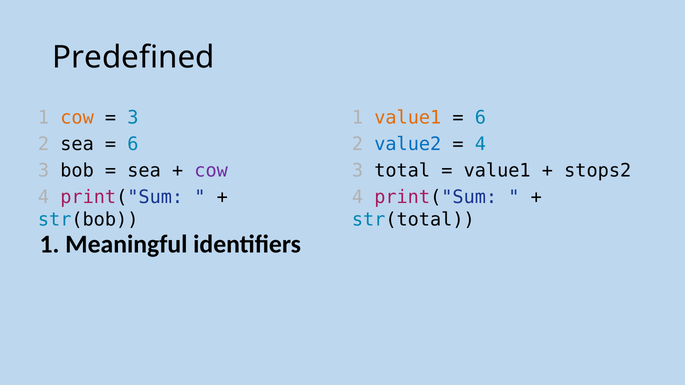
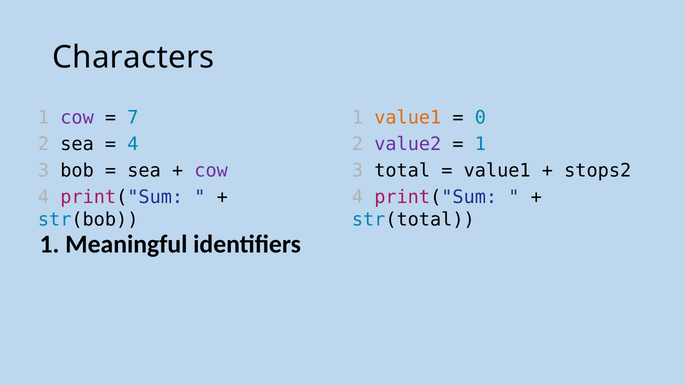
Predefined: Predefined -> Characters
cow at (77, 118) colour: orange -> purple
3 at (133, 118): 3 -> 7
6 at (480, 118): 6 -> 0
6 at (133, 144): 6 -> 4
value2 colour: blue -> purple
4 at (480, 144): 4 -> 1
